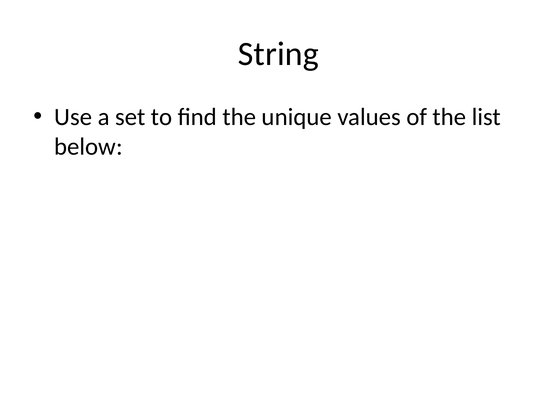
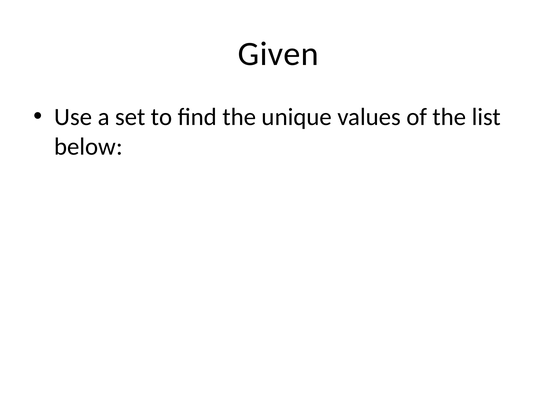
String: String -> Given
